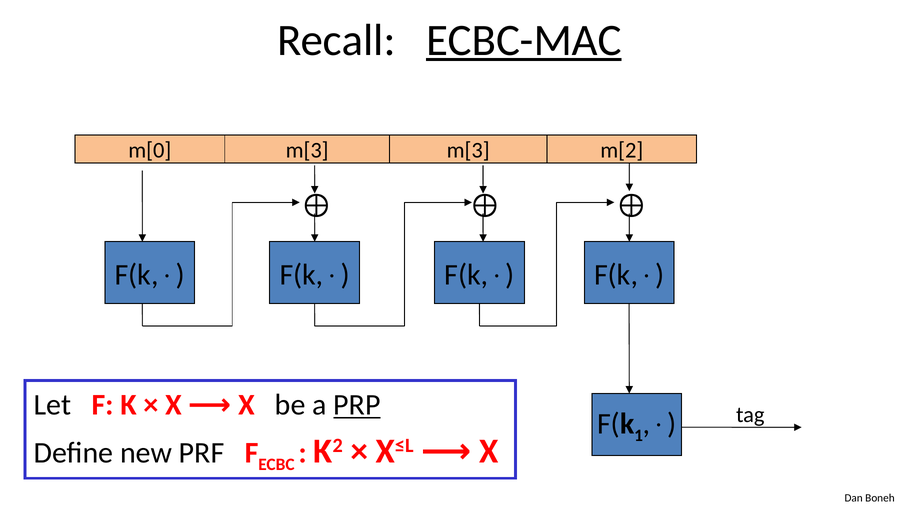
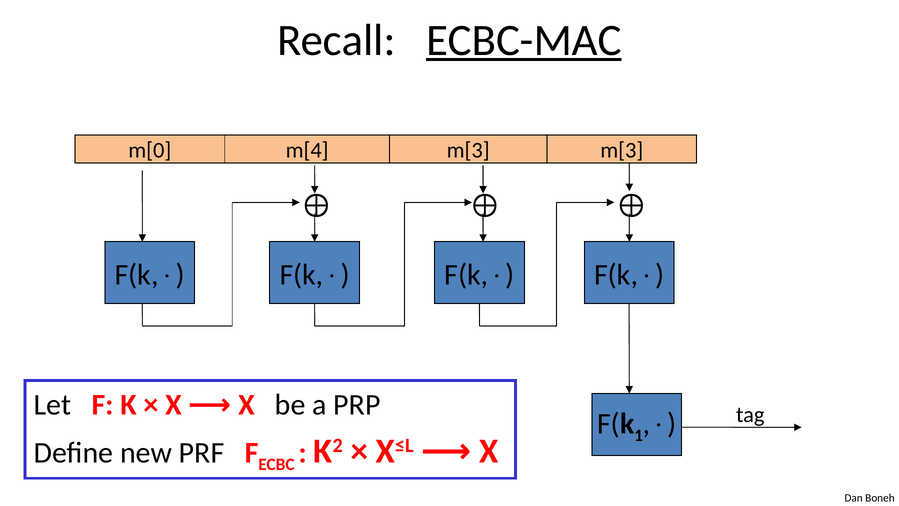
m[0 m[3: m[3 -> m[4
m[3 m[2: m[2 -> m[3
PRP underline: present -> none
